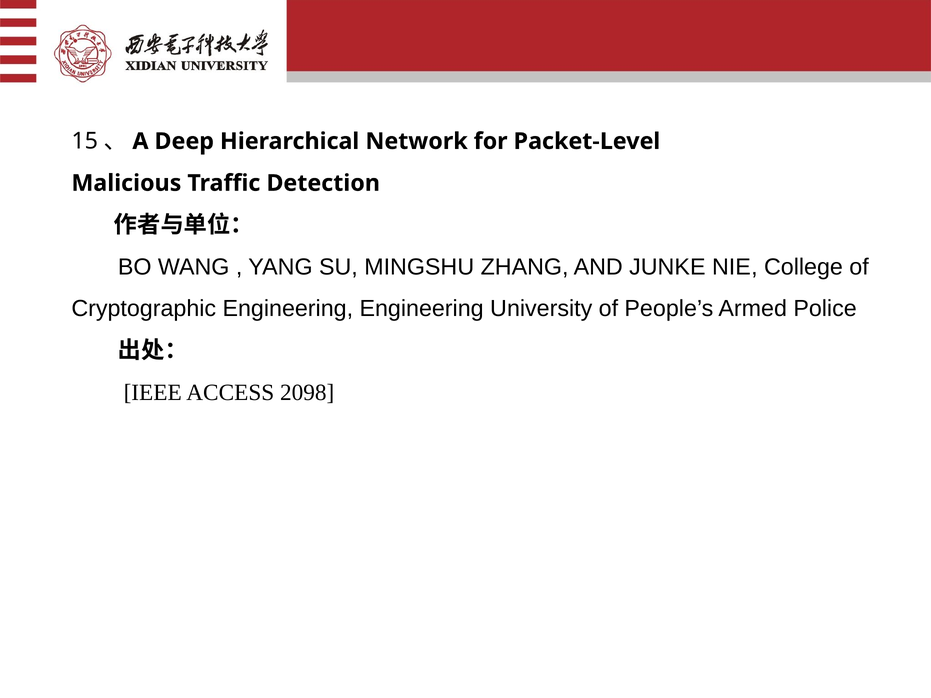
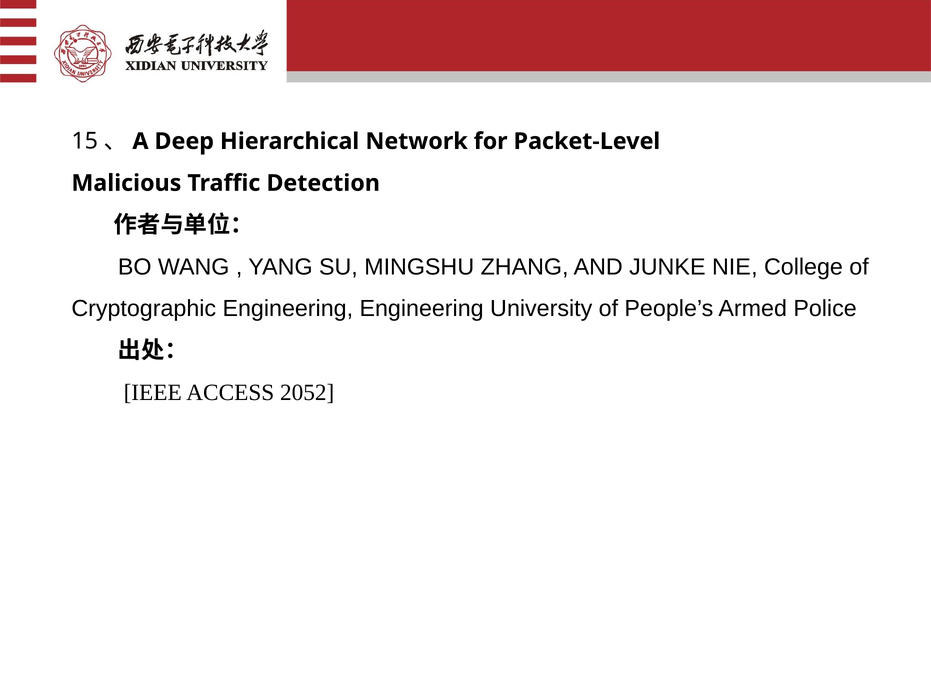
2098: 2098 -> 2052
